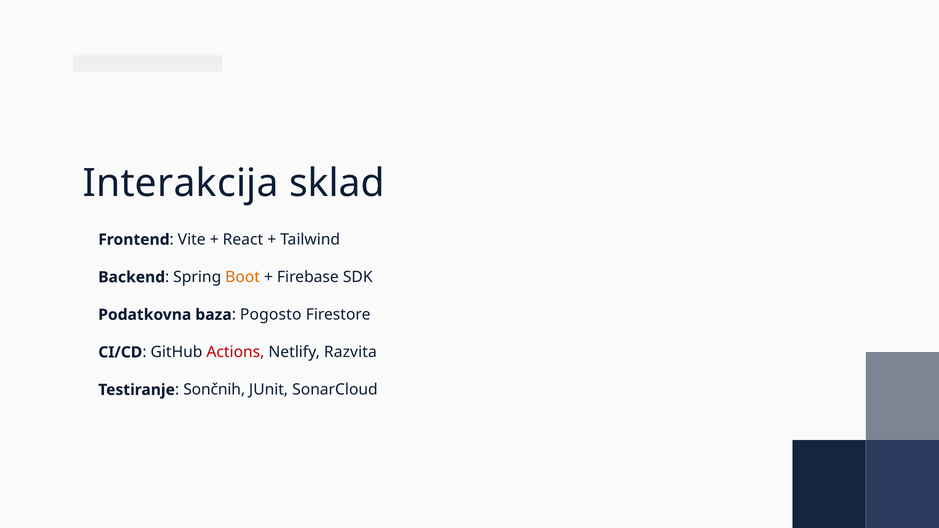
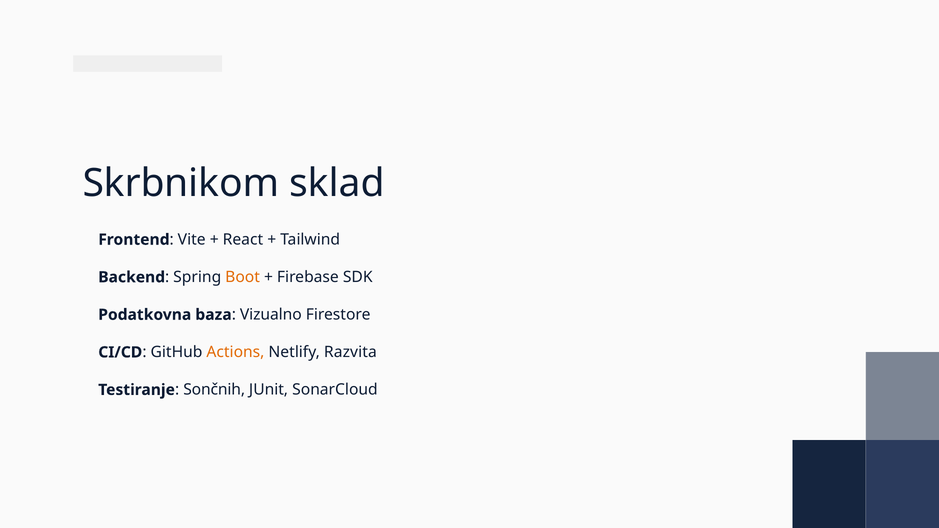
Interakcija: Interakcija -> Skrbnikom
Pogosto: Pogosto -> Vizualno
Actions colour: red -> orange
